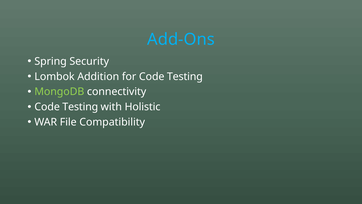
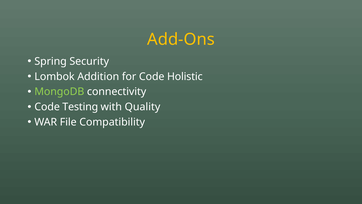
Add-Ons colour: light blue -> yellow
for Code Testing: Testing -> Holistic
Holistic: Holistic -> Quality
